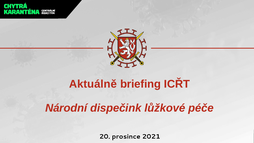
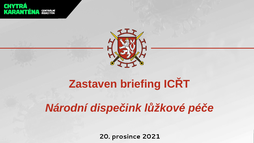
Aktuálně: Aktuálně -> Zastaven
